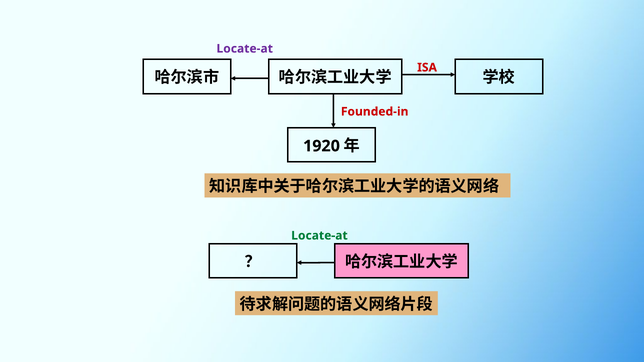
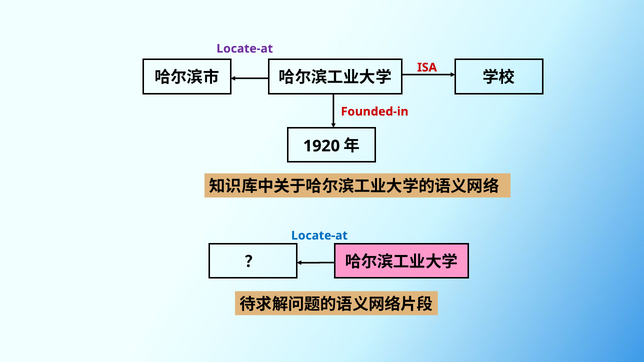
Locate-at at (319, 236) colour: green -> blue
